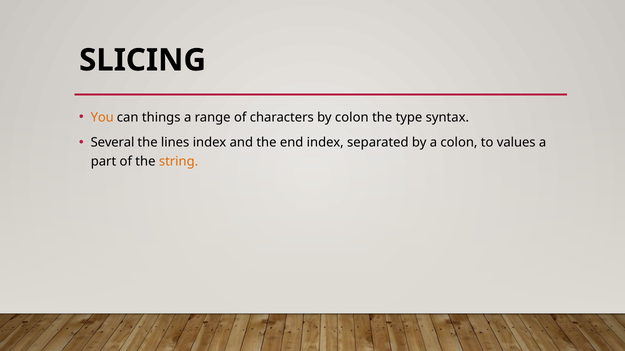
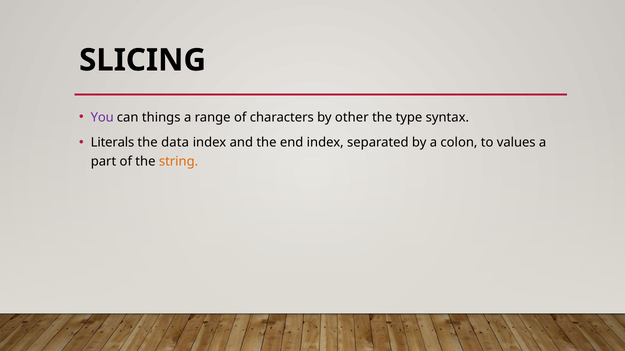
You colour: orange -> purple
by colon: colon -> other
Several: Several -> Literals
lines: lines -> data
